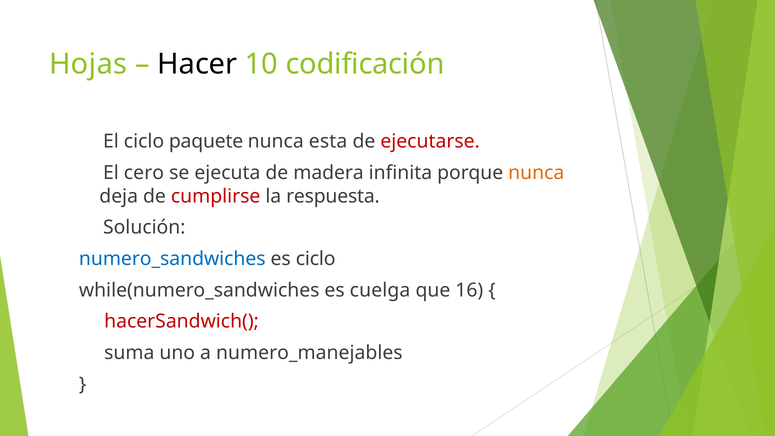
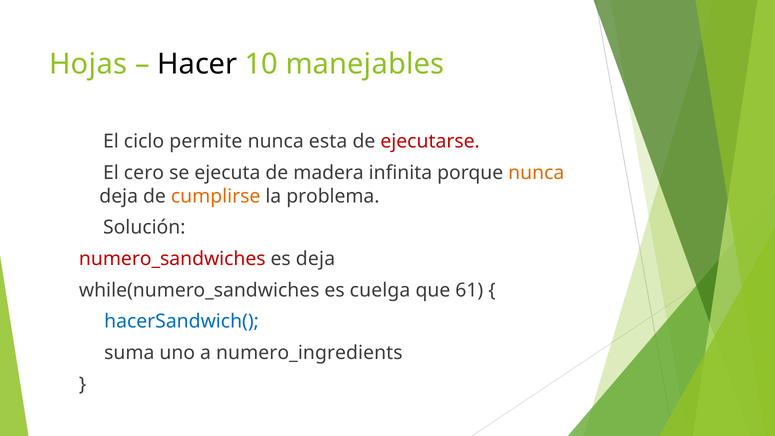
codificación: codificación -> manejables
paquete: paquete -> permite
cumplirse colour: red -> orange
respuesta: respuesta -> problema
numero_sandwiches colour: blue -> red
es ciclo: ciclo -> deja
16: 16 -> 61
hacerSandwich( colour: red -> blue
numero_manejables: numero_manejables -> numero_ingredients
